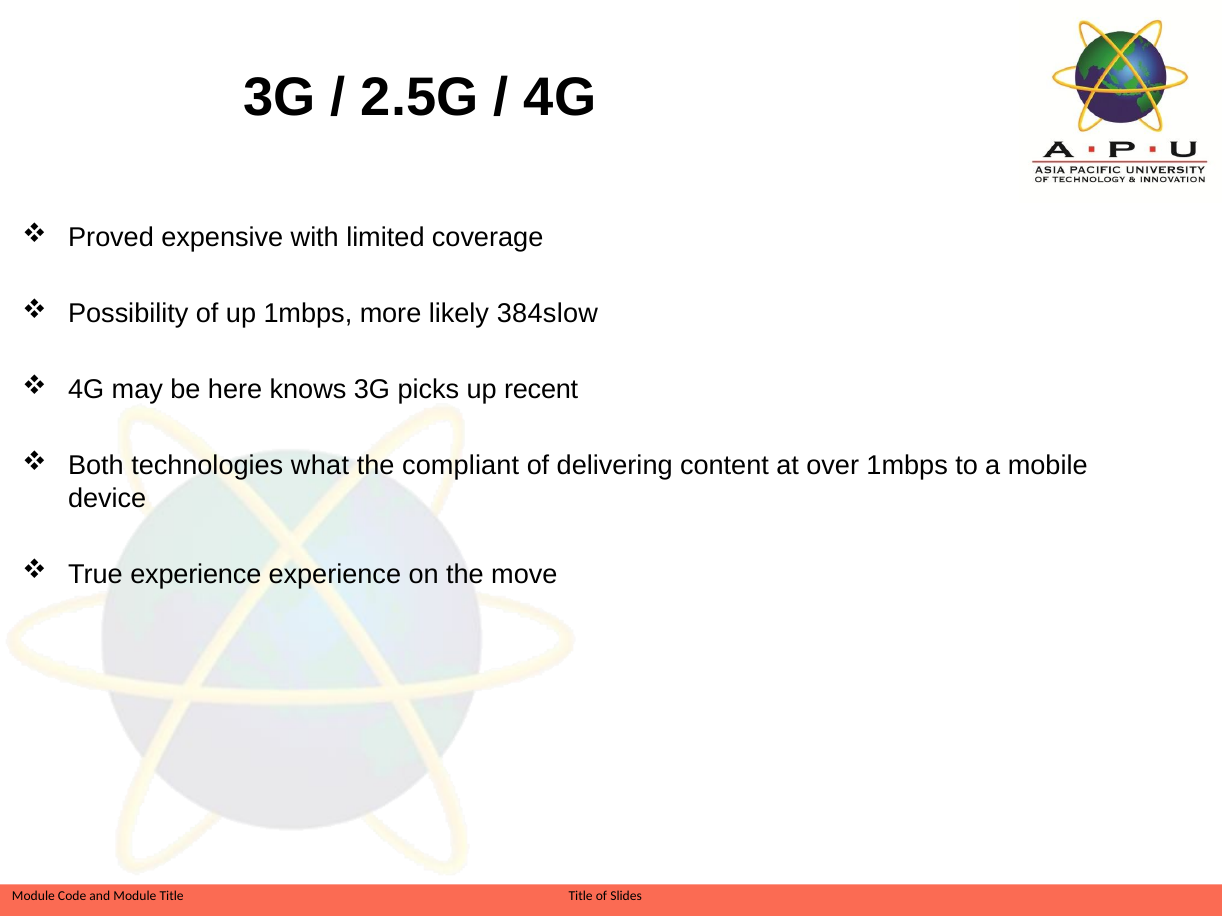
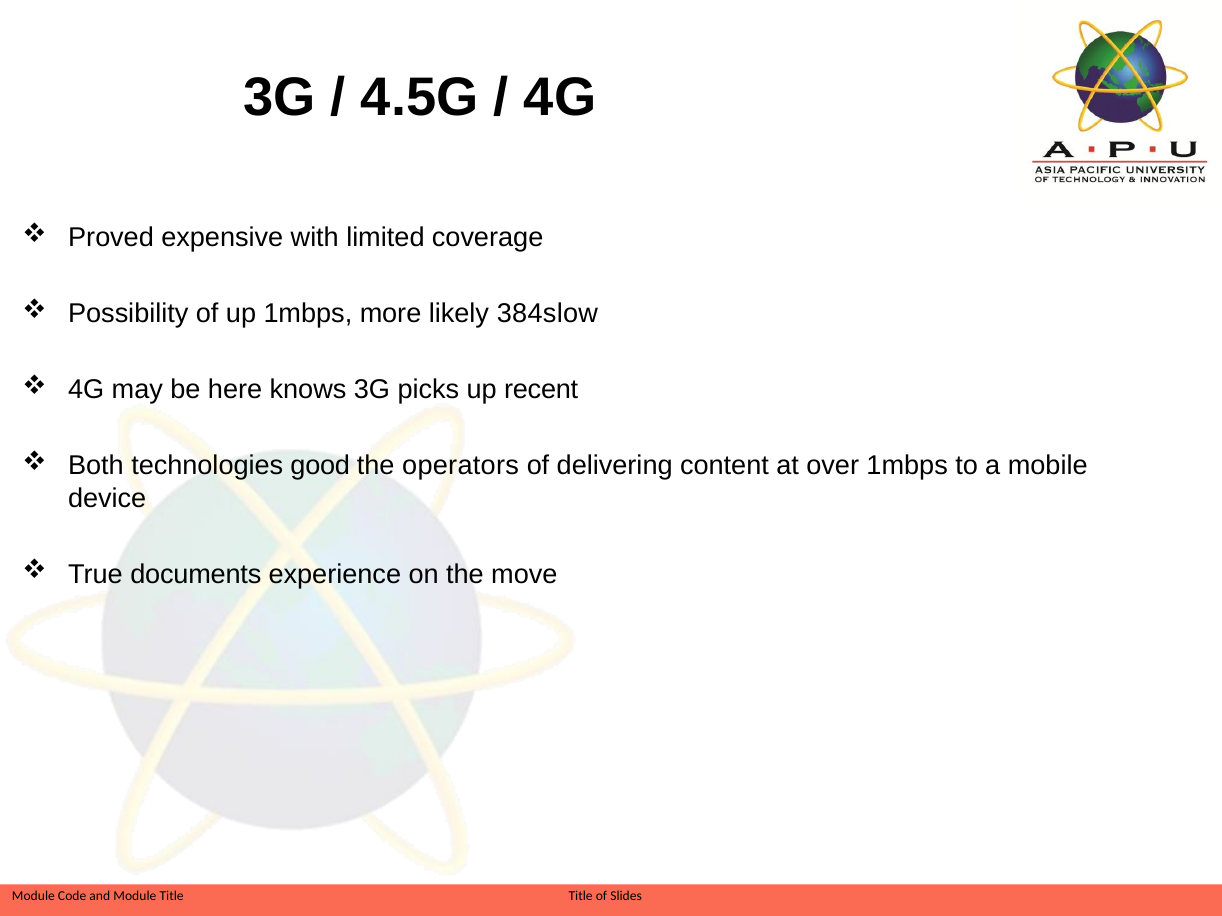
2.5G: 2.5G -> 4.5G
what: what -> good
compliant: compliant -> operators
True experience: experience -> documents
